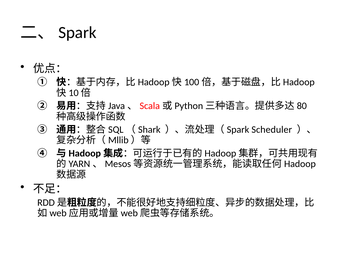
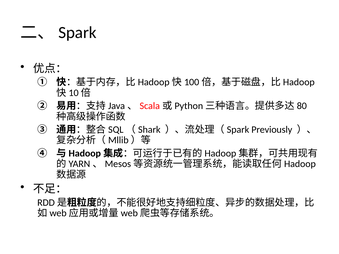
Scheduler: Scheduler -> Previously
